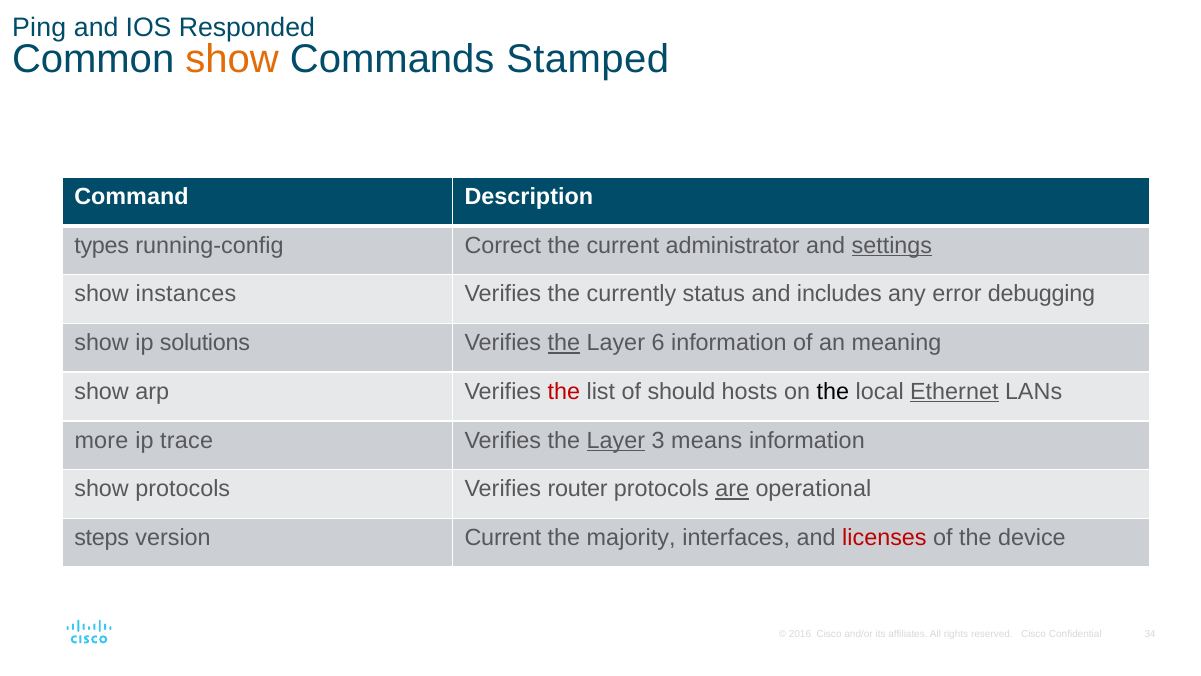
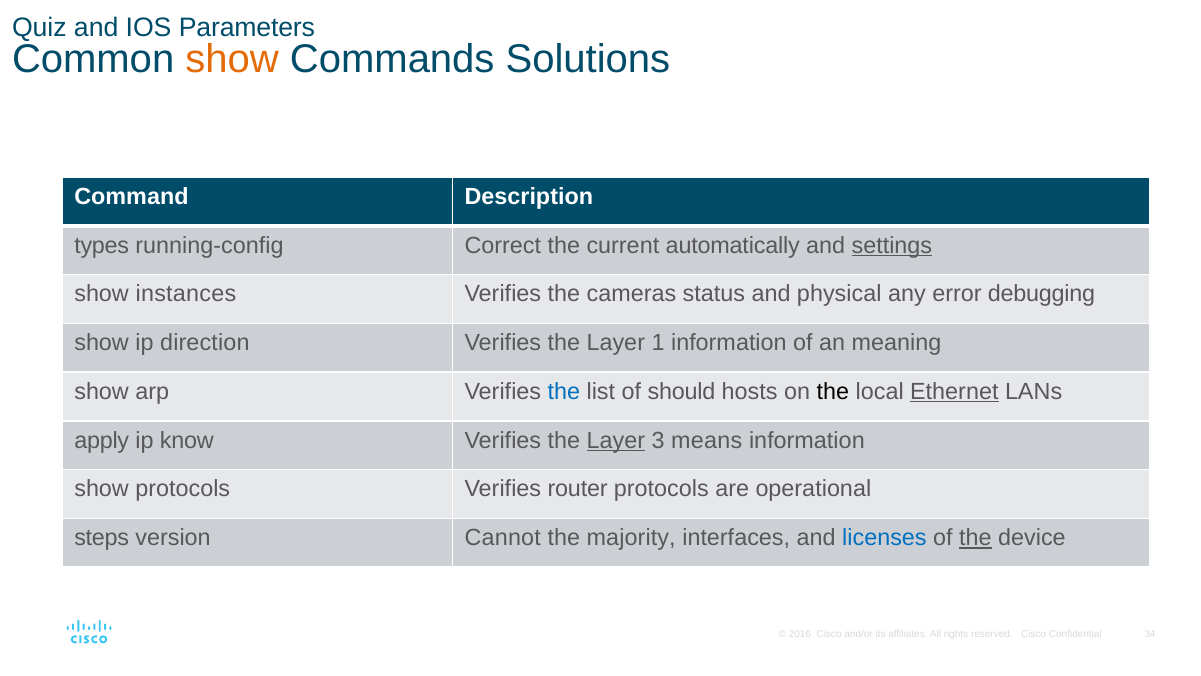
Ping: Ping -> Quiz
Responded: Responded -> Parameters
Stamped: Stamped -> Solutions
administrator: administrator -> automatically
currently: currently -> cameras
includes: includes -> physical
solutions: solutions -> direction
the at (564, 343) underline: present -> none
6: 6 -> 1
the at (564, 391) colour: red -> blue
more: more -> apply
trace: trace -> know
are underline: present -> none
version Current: Current -> Cannot
licenses colour: red -> blue
the at (975, 537) underline: none -> present
